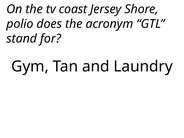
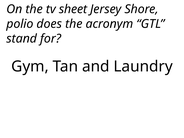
coast: coast -> sheet
